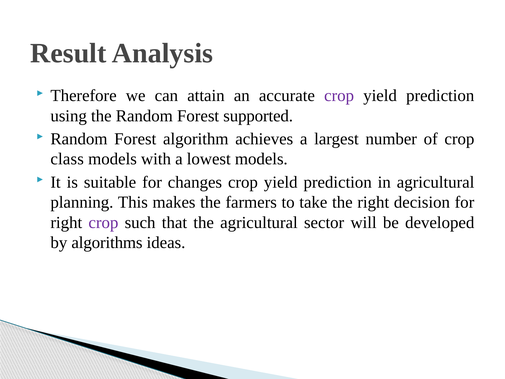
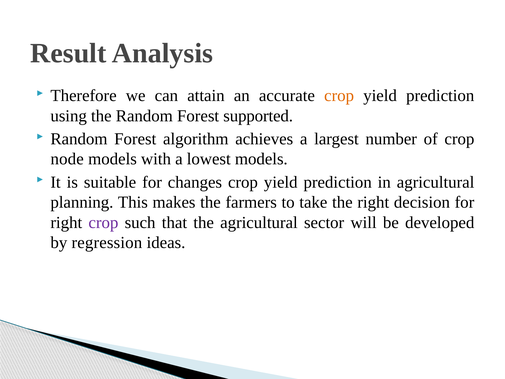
crop at (339, 96) colour: purple -> orange
class: class -> node
algorithms: algorithms -> regression
